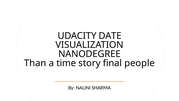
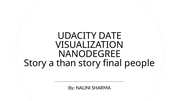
Than at (35, 63): Than -> Story
time: time -> than
